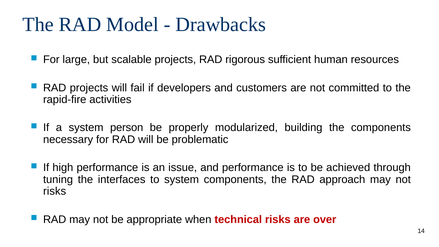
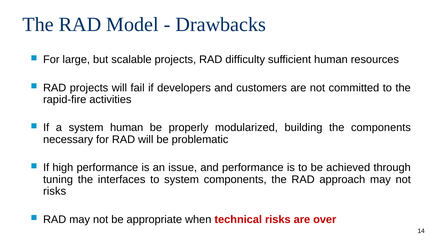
rigorous: rigorous -> difficulty
system person: person -> human
